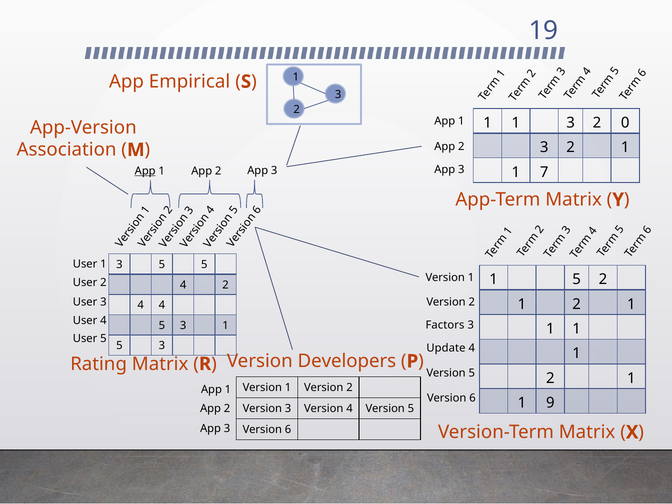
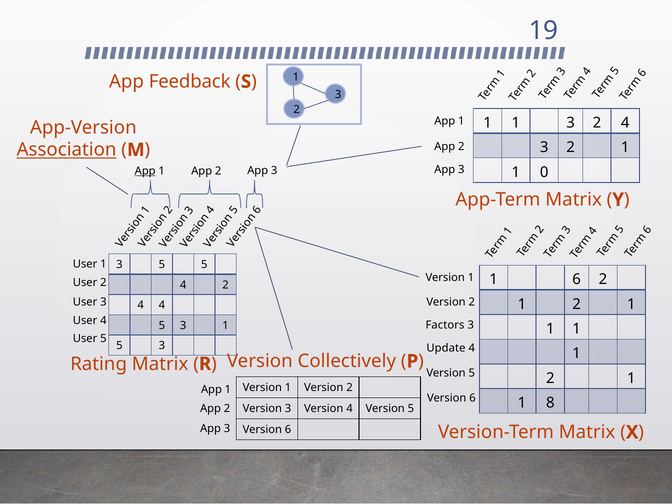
Empirical: Empirical -> Feedback
3 2 0: 0 -> 4
Association underline: none -> present
7: 7 -> 0
5 at (577, 280): 5 -> 6
Developers: Developers -> Collectively
9: 9 -> 8
